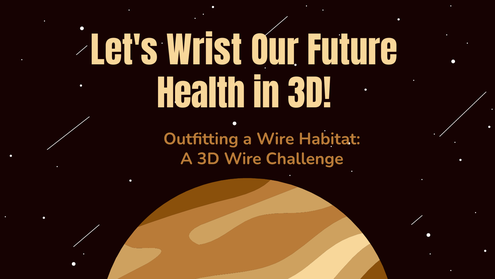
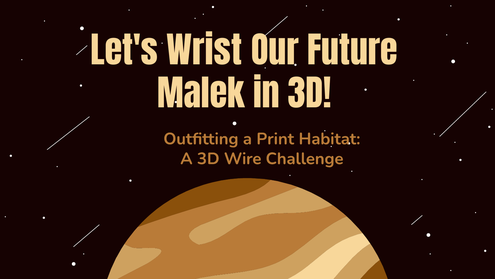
Health: Health -> Malek
a Wire: Wire -> Print
